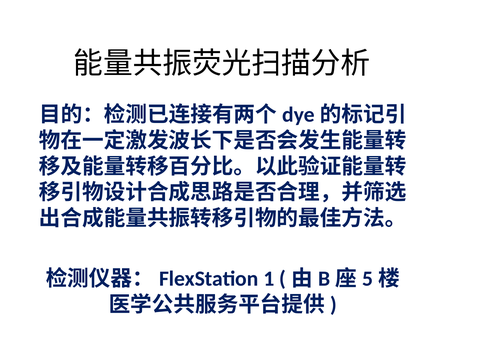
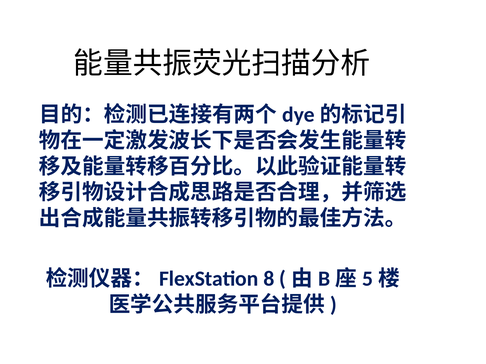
1: 1 -> 8
